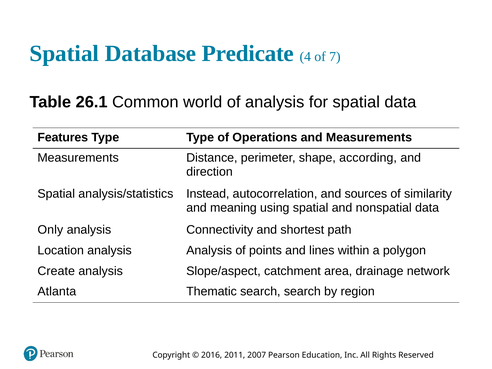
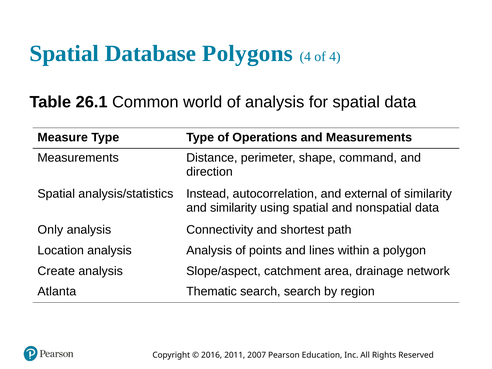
Predicate: Predicate -> Polygons
of 7: 7 -> 4
Features: Features -> Measure
according: according -> command
sources: sources -> external
and meaning: meaning -> similarity
